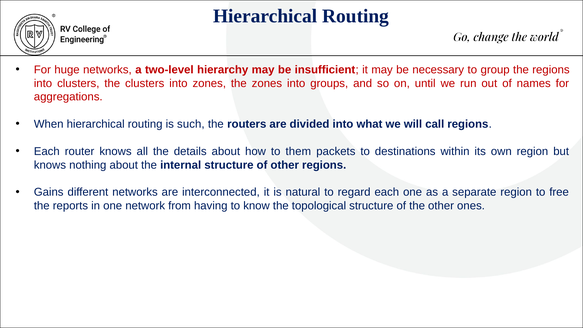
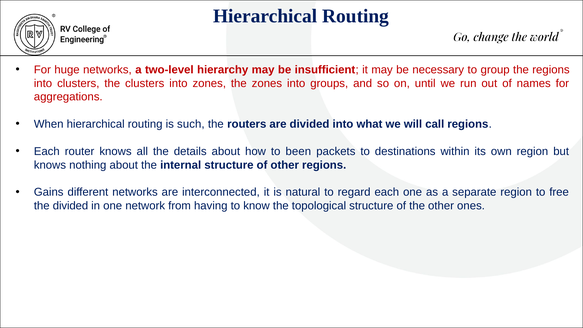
them: them -> been
the reports: reports -> divided
